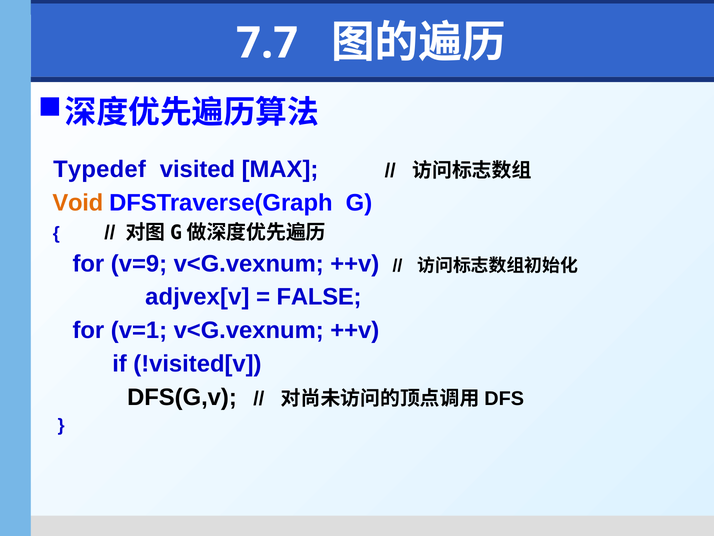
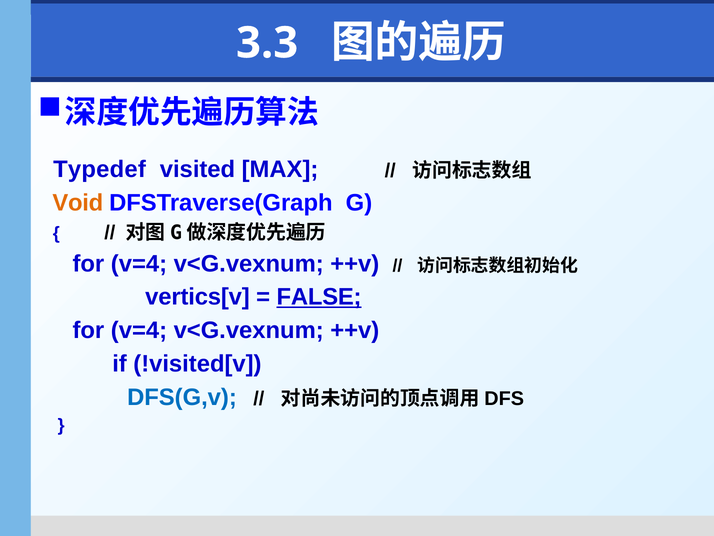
7.7: 7.7 -> 3.3
v=9 at (139, 264): v=9 -> v=4
adjvex[v: adjvex[v -> vertics[v
FALSE underline: none -> present
v=1 at (139, 330): v=1 -> v=4
DFS(G,v colour: black -> blue
